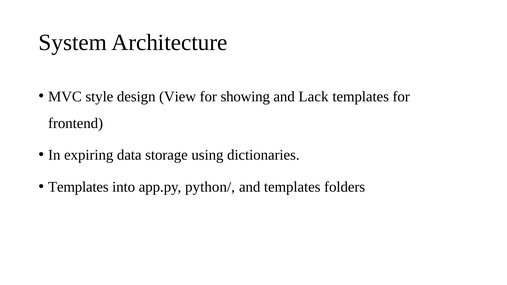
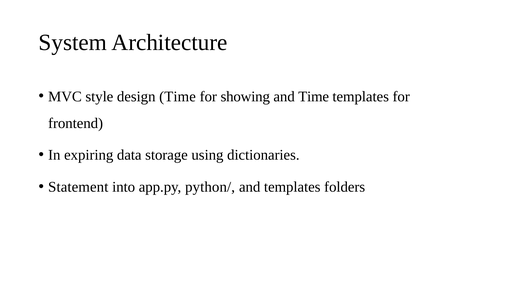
design View: View -> Time
and Lack: Lack -> Time
Templates at (78, 187): Templates -> Statement
